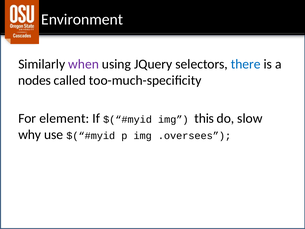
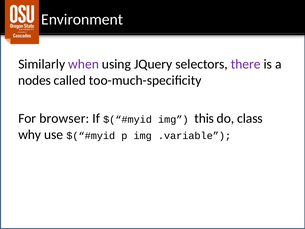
there colour: blue -> purple
element: element -> browser
slow: slow -> class
.oversees: .oversees -> .variable
